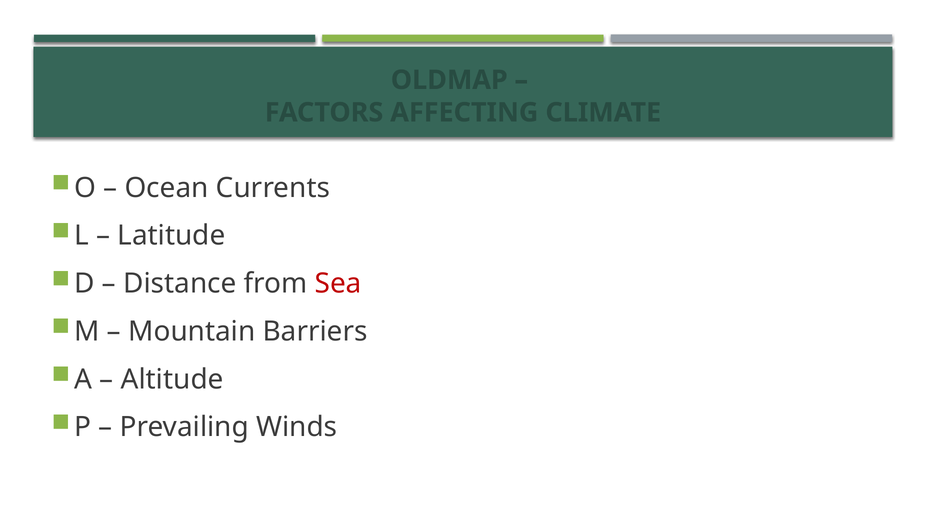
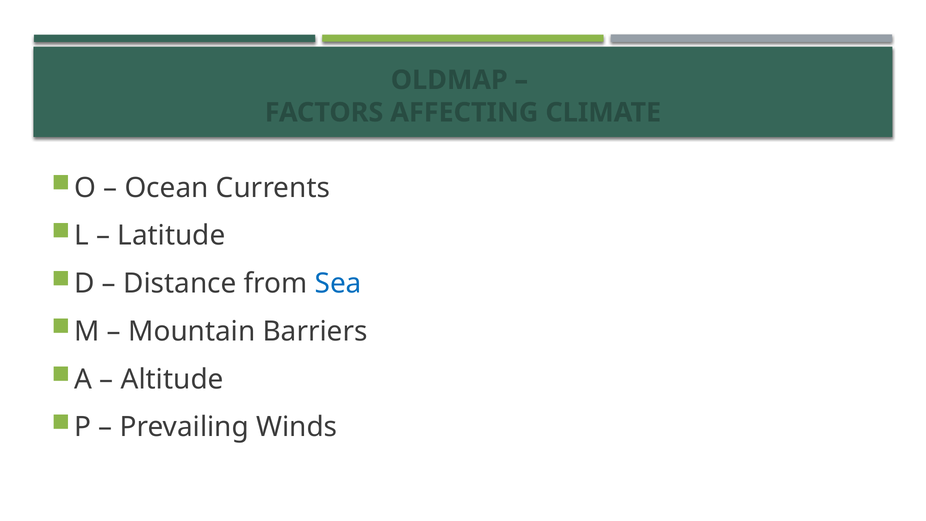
Sea colour: red -> blue
